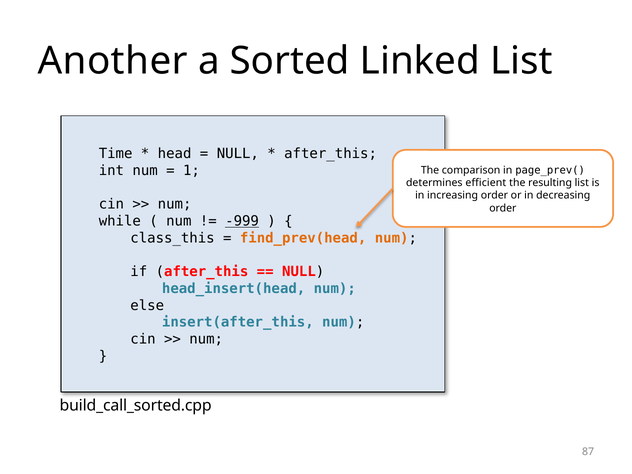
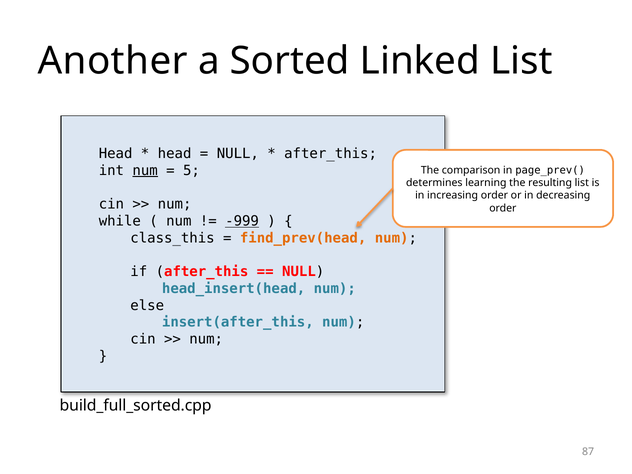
Time at (116, 154): Time -> Head
num at (145, 171) underline: none -> present
1: 1 -> 5
efficient: efficient -> learning
build_call_sorted.cpp: build_call_sorted.cpp -> build_full_sorted.cpp
